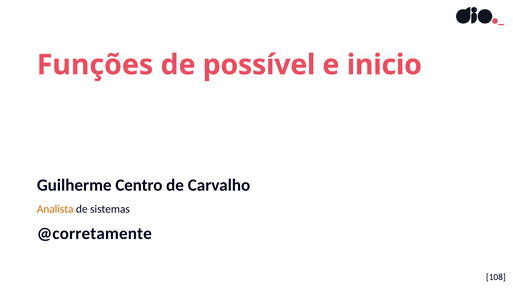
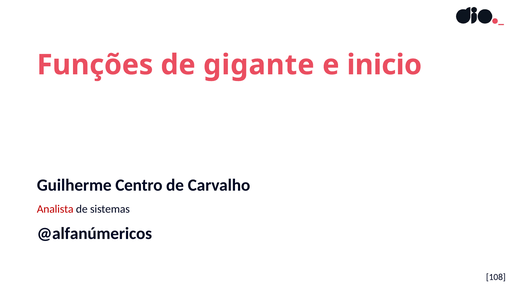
possível: possível -> gigante
Analista colour: orange -> red
@corretamente: @corretamente -> @alfanúmericos
